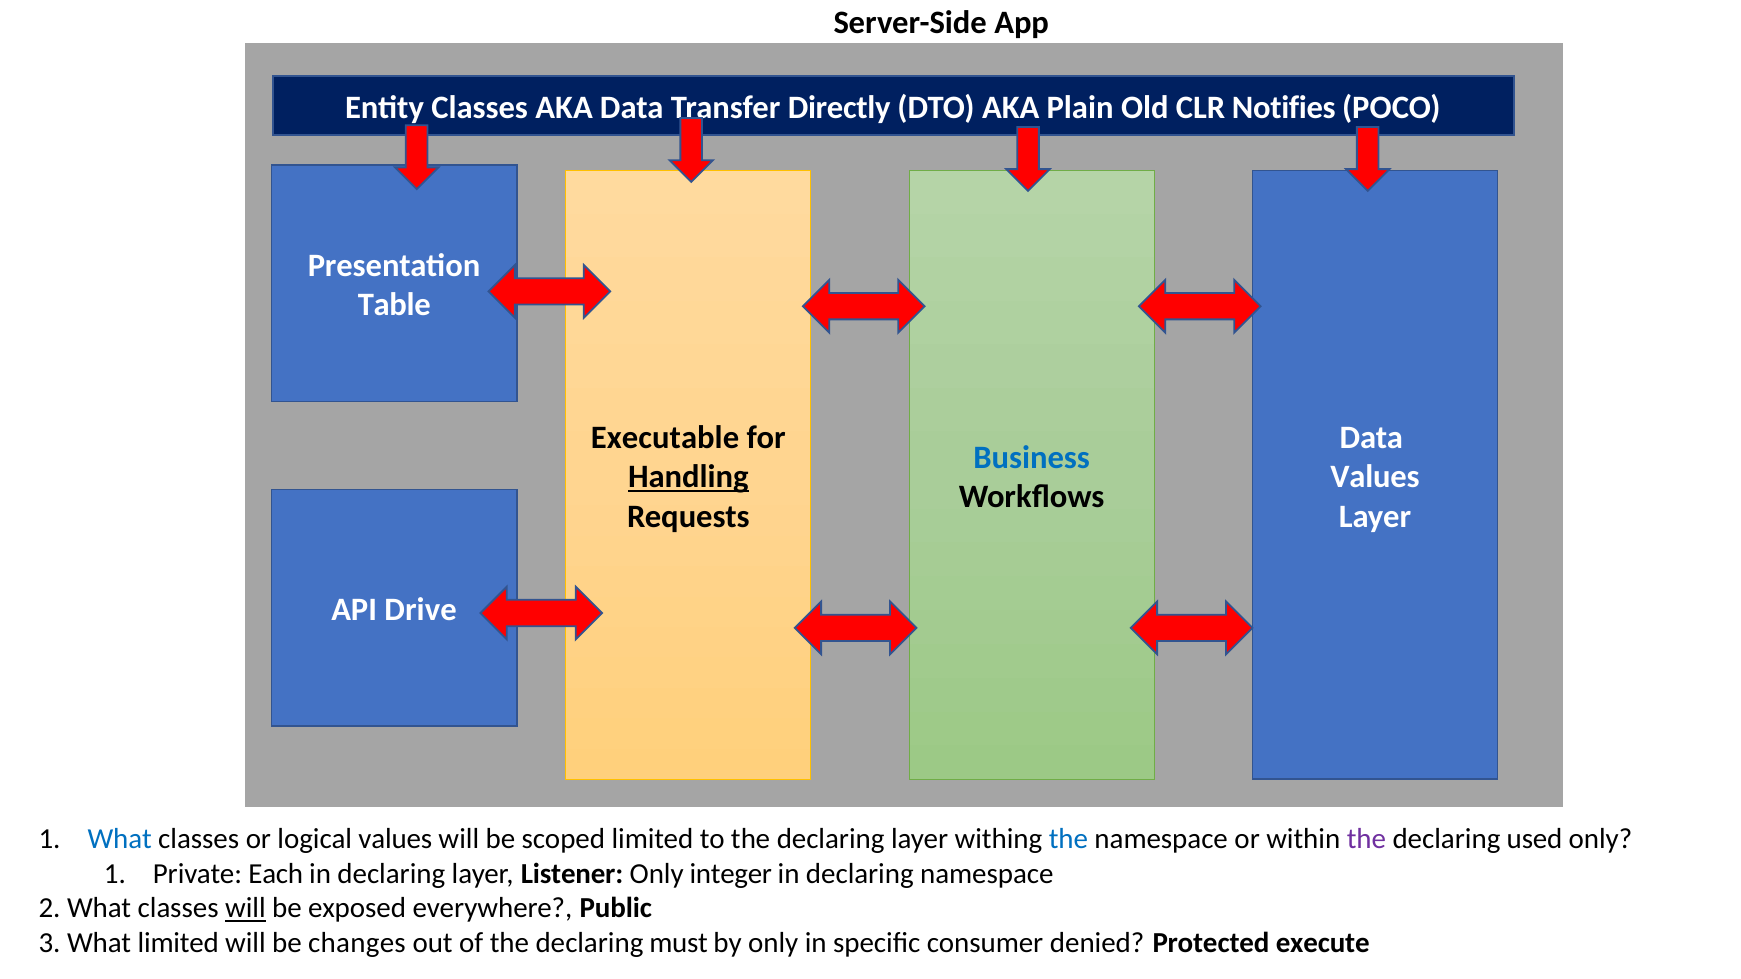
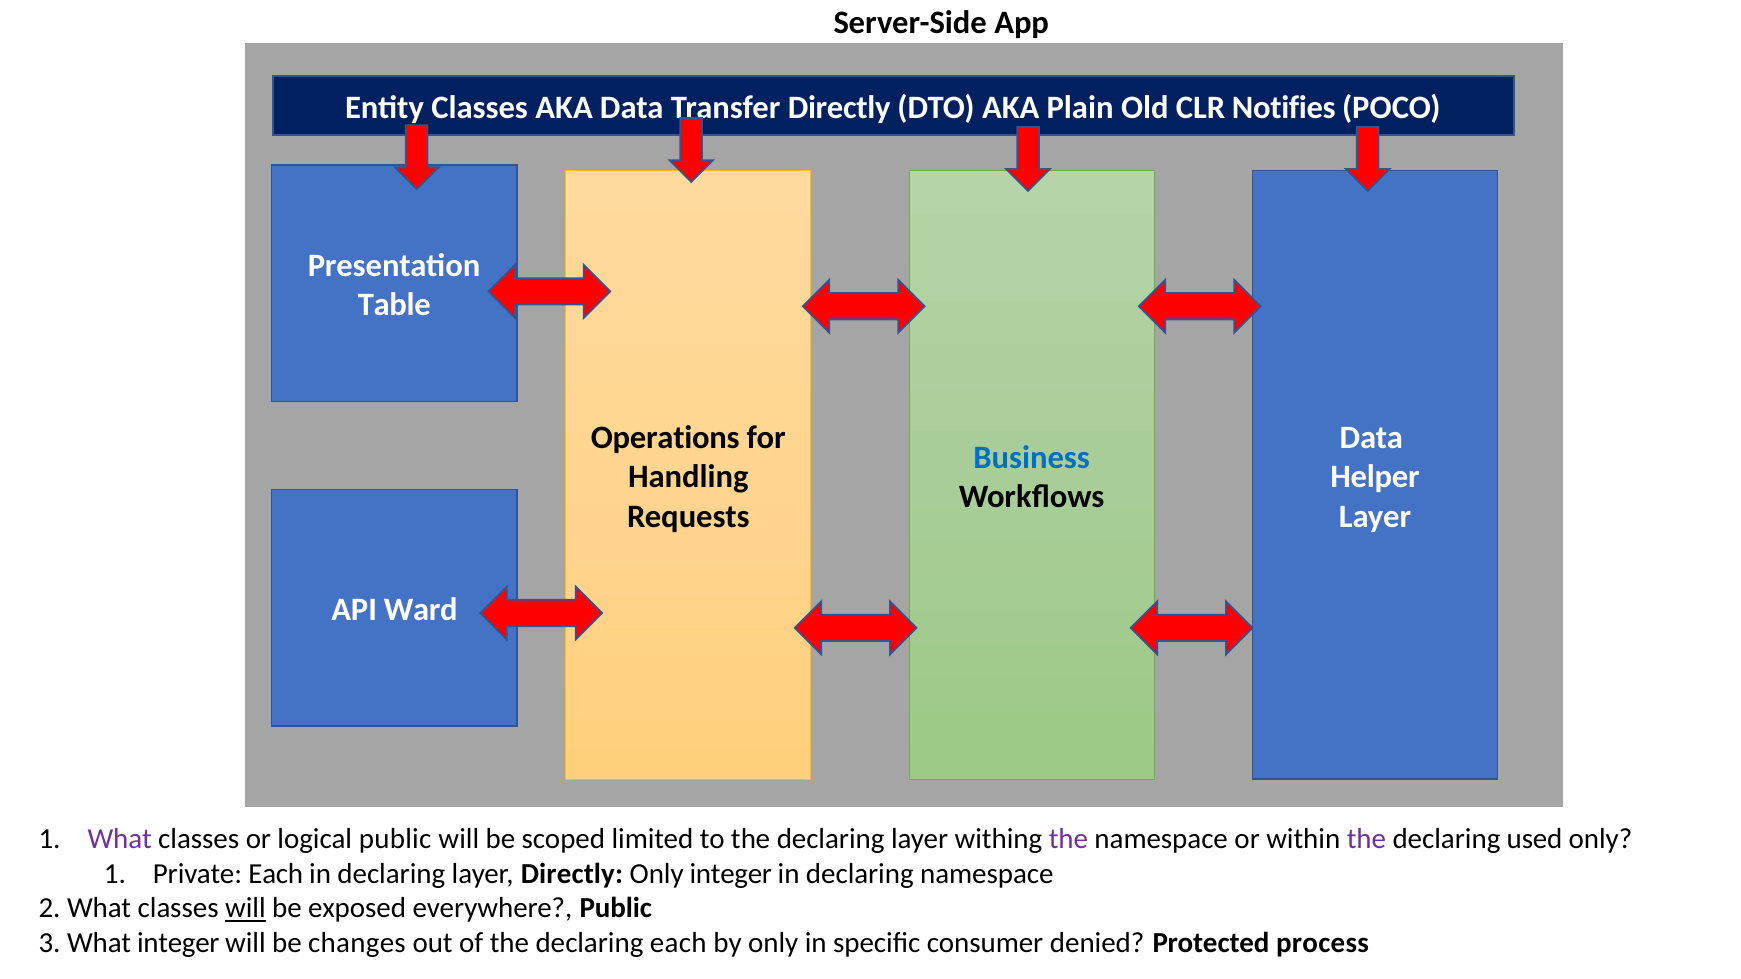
Executable: Executable -> Operations
Handling underline: present -> none
Values at (1375, 477): Values -> Helper
Drive: Drive -> Ward
What at (120, 839) colour: blue -> purple
logical values: values -> public
the at (1068, 839) colour: blue -> purple
layer Listener: Listener -> Directly
What limited: limited -> integer
declaring must: must -> each
execute: execute -> process
